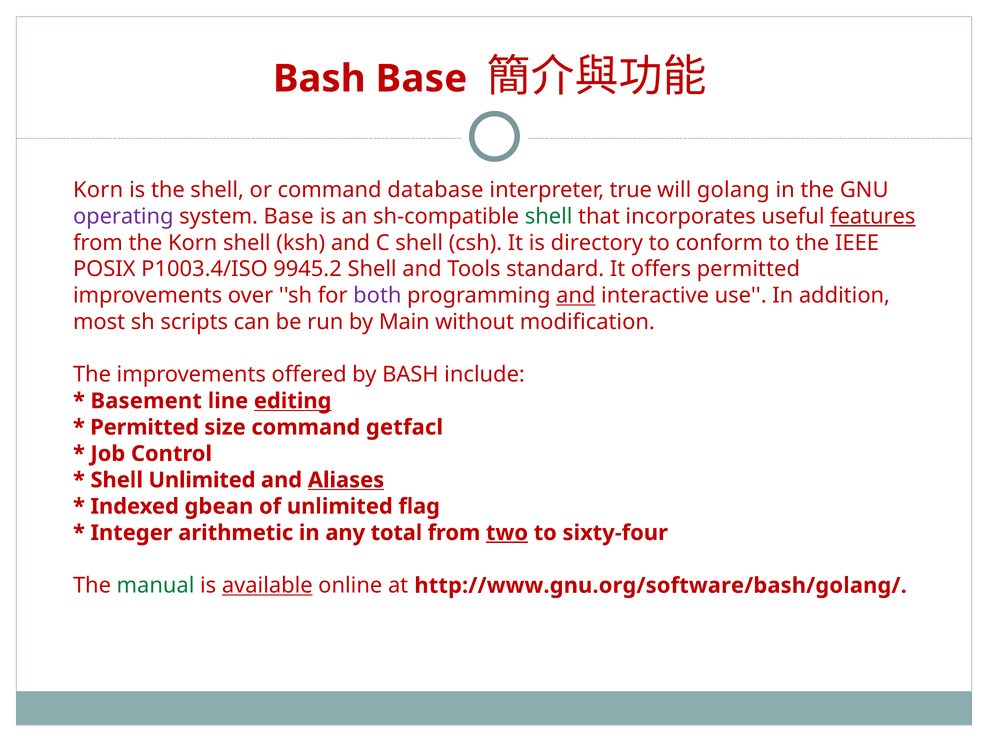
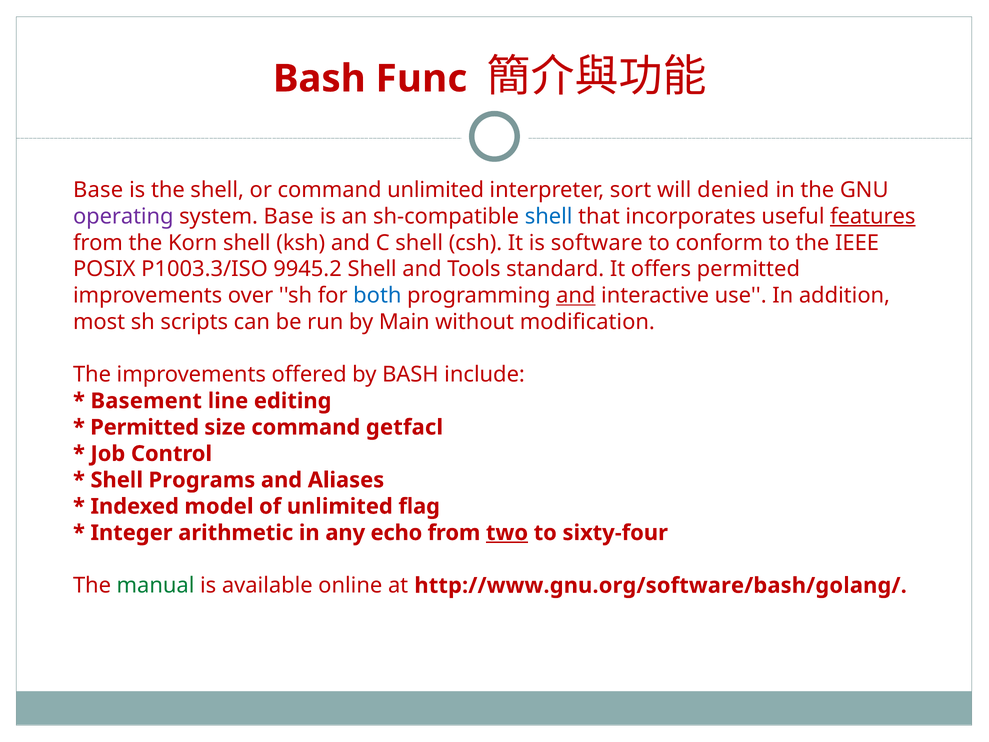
Bash Base: Base -> Func
Korn at (98, 190): Korn -> Base
command database: database -> unlimited
true: true -> sort
golang: golang -> denied
shell at (549, 216) colour: green -> blue
directory: directory -> software
P1003.4/ISO: P1003.4/ISO -> P1003.3/ISO
both colour: purple -> blue
editing underline: present -> none
Shell Unlimited: Unlimited -> Programs
Aliases underline: present -> none
gbean: gbean -> model
total: total -> echo
available underline: present -> none
